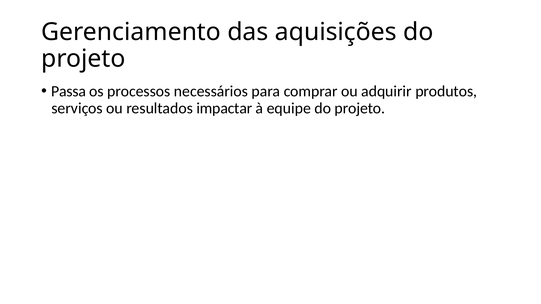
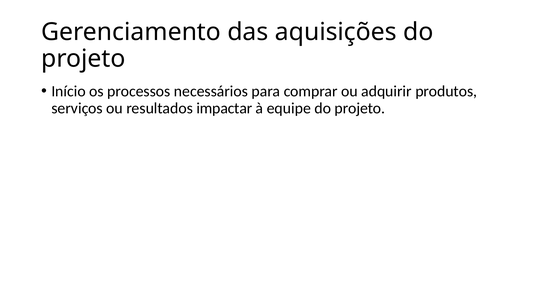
Passa: Passa -> Início
